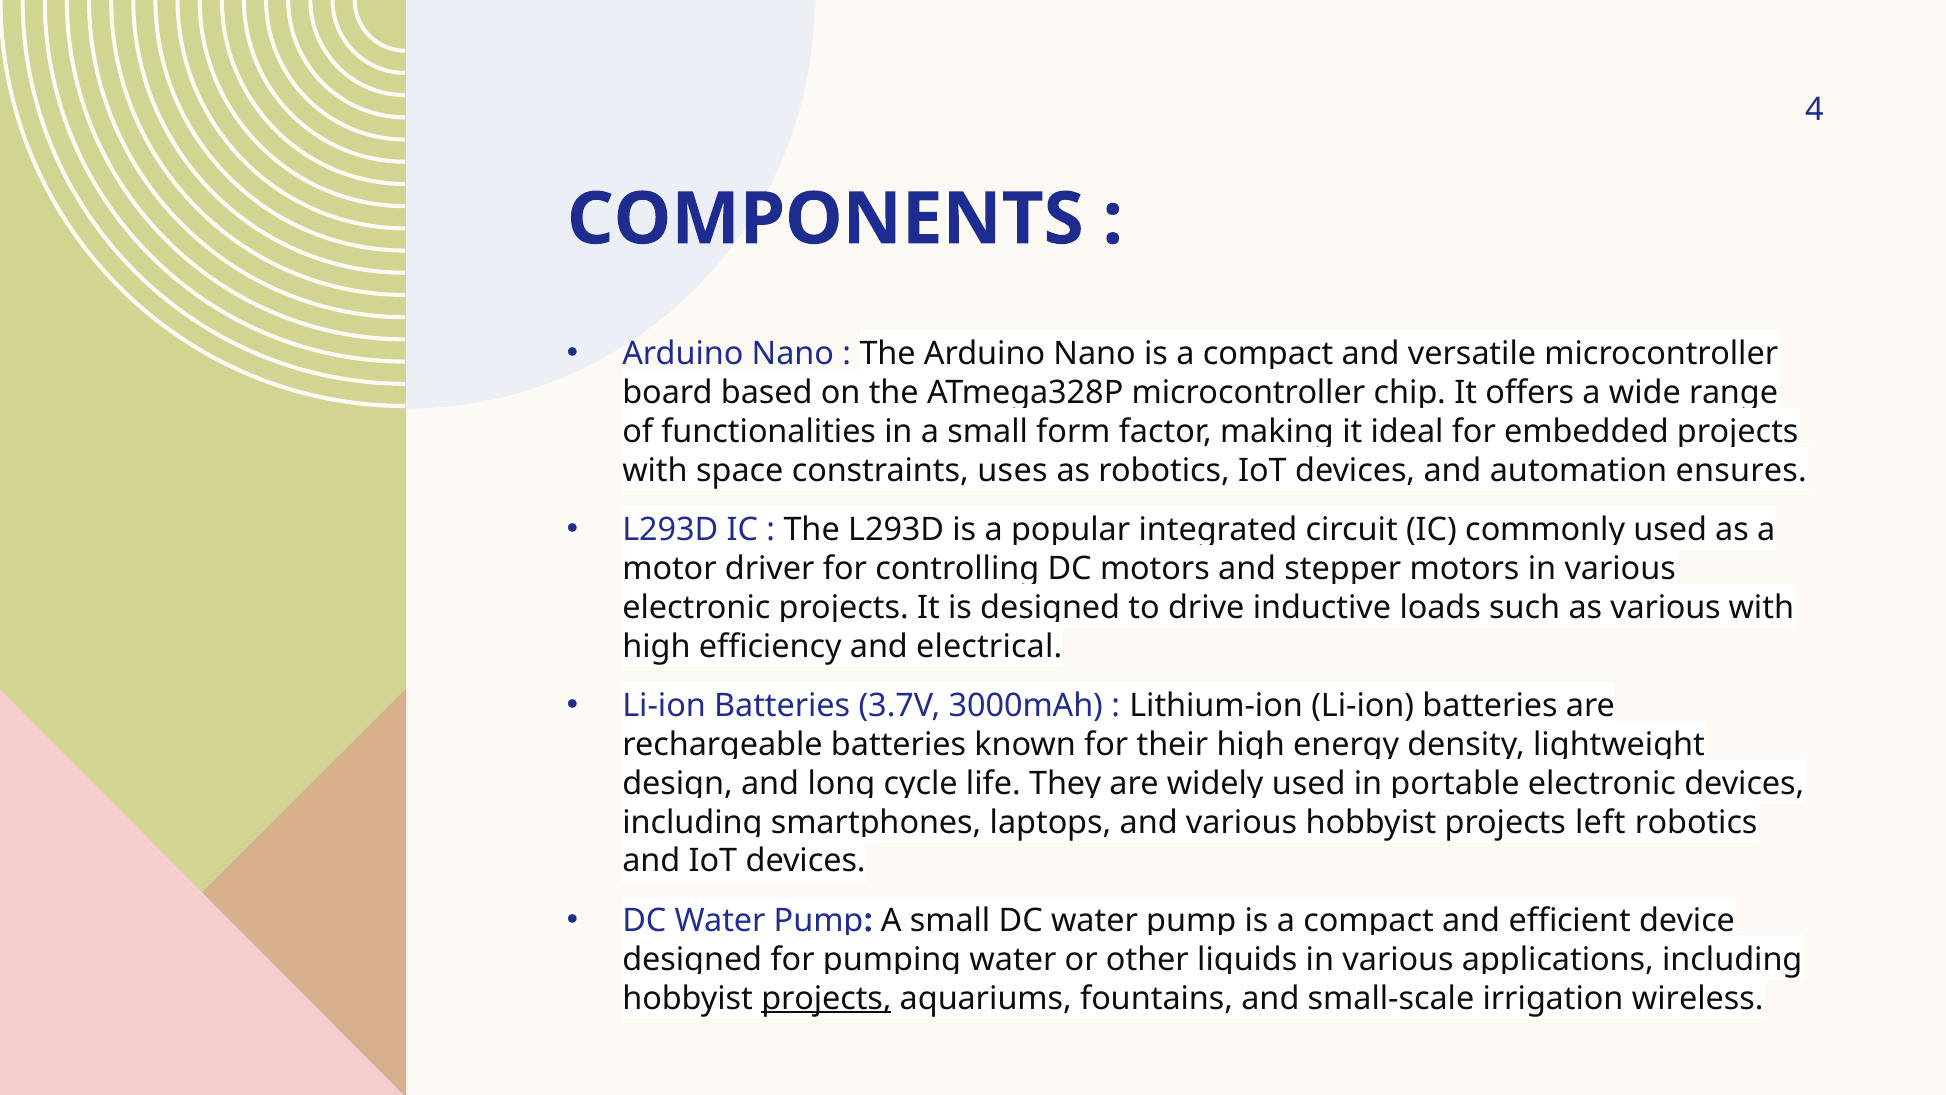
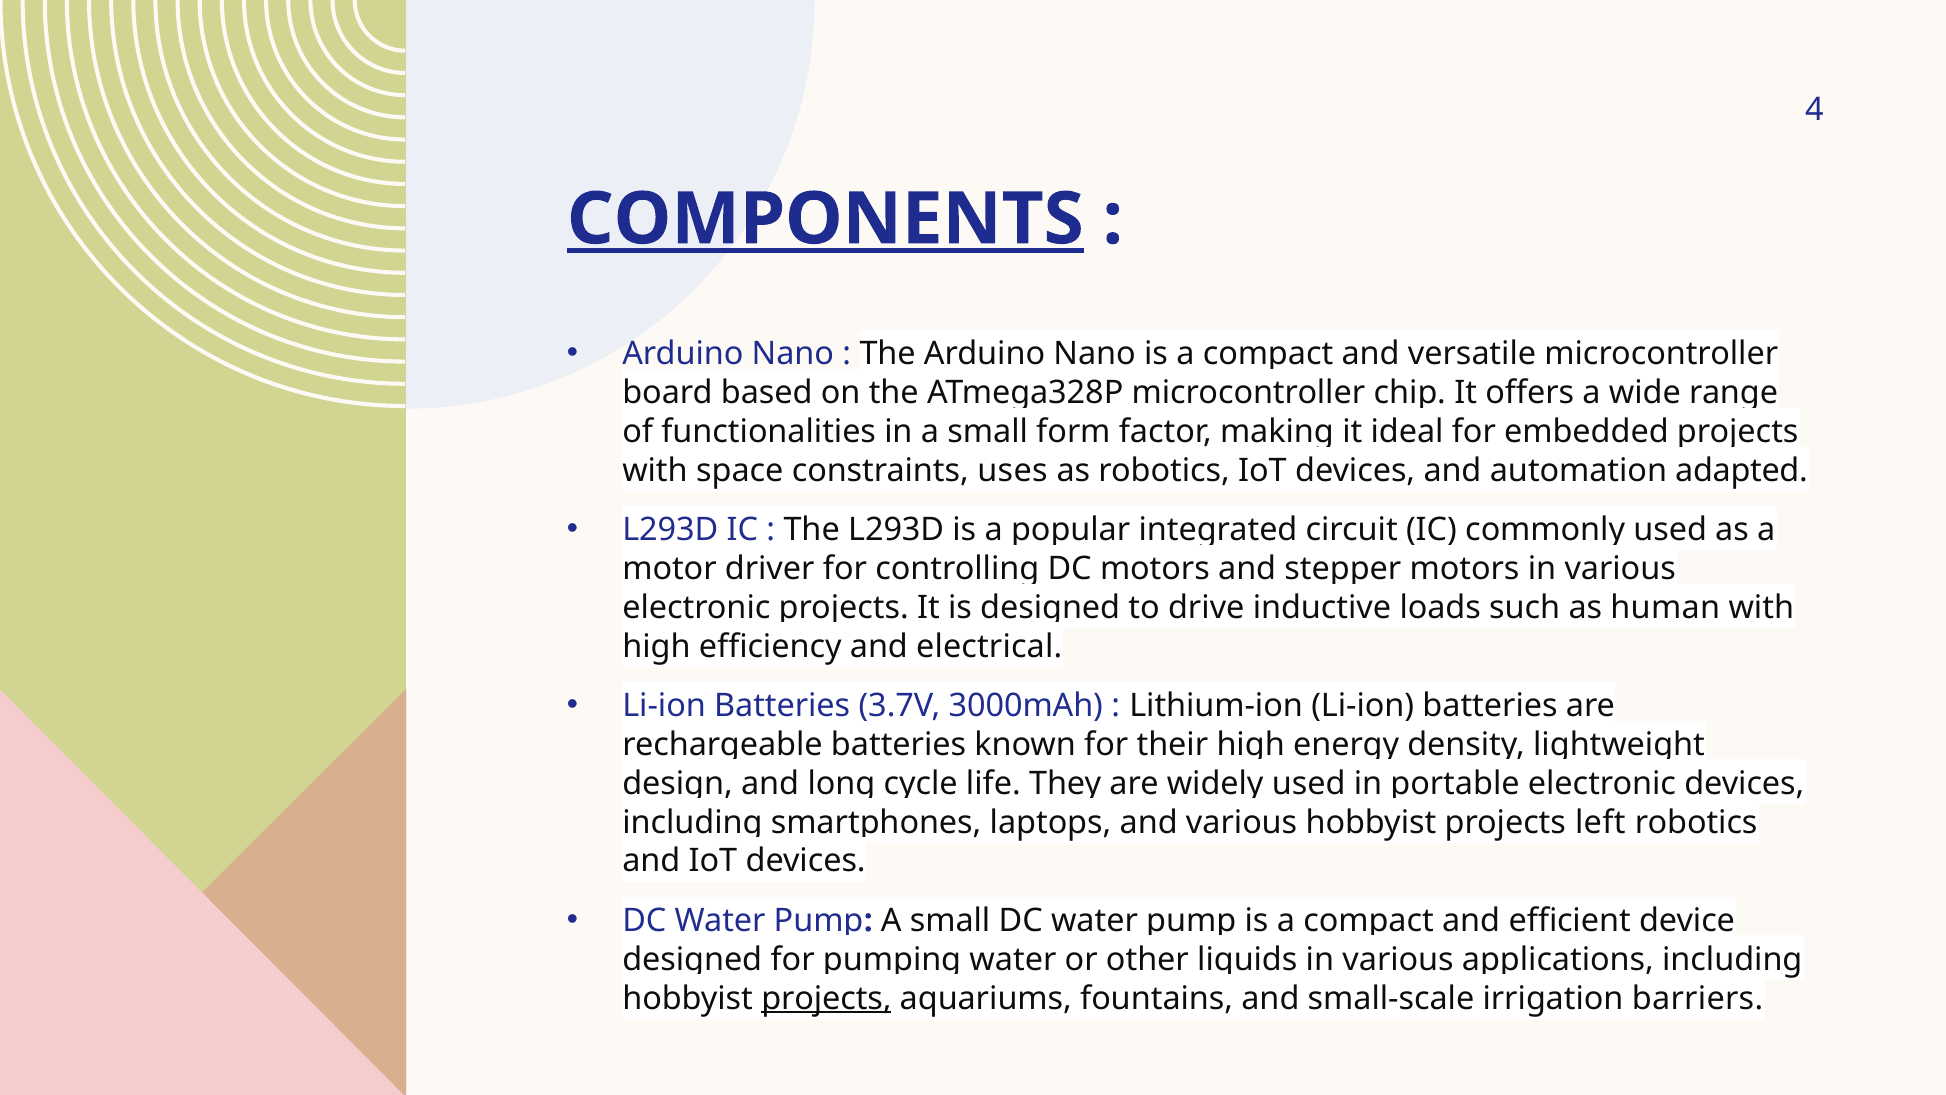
COMPONENTS underline: none -> present
ensures: ensures -> adapted
as various: various -> human
wireless: wireless -> barriers
